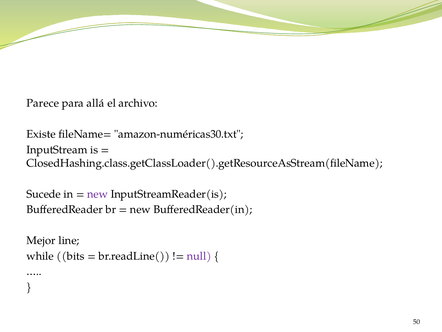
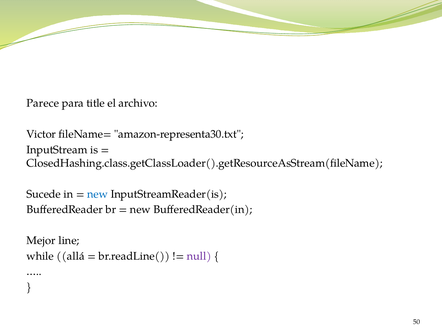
allá: allá -> title
Existe: Existe -> Victor
amazon-numéricas30.txt: amazon-numéricas30.txt -> amazon-representa30.txt
new at (98, 194) colour: purple -> blue
bits: bits -> allá
